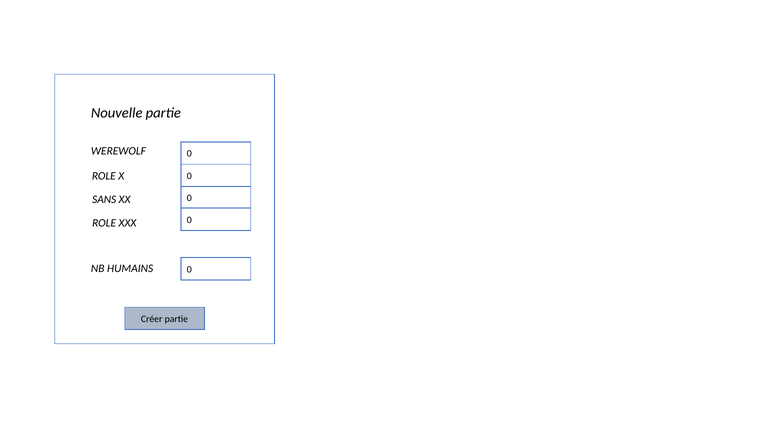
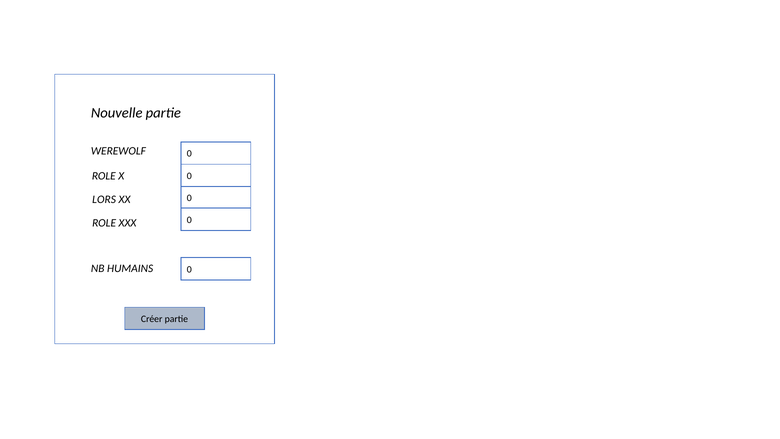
SANS: SANS -> LORS
